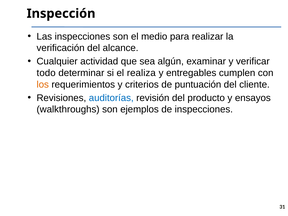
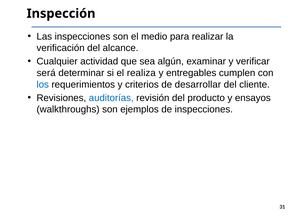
todo: todo -> será
los colour: orange -> blue
puntuación: puntuación -> desarrollar
